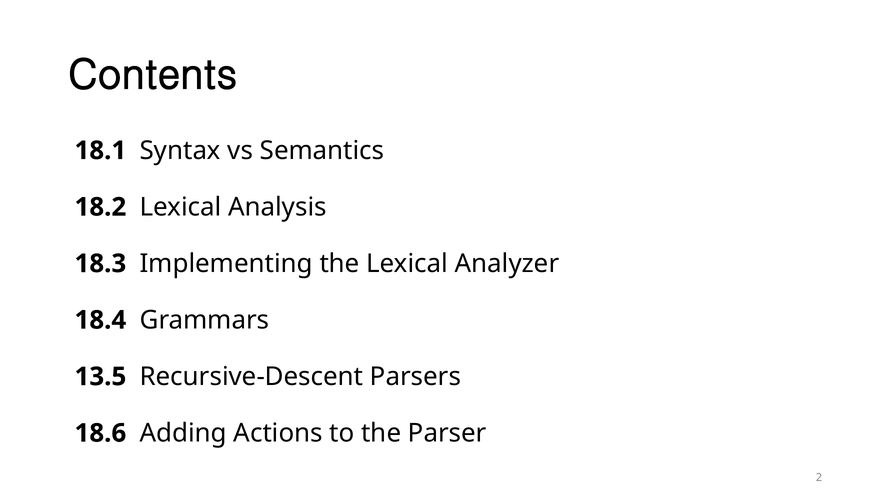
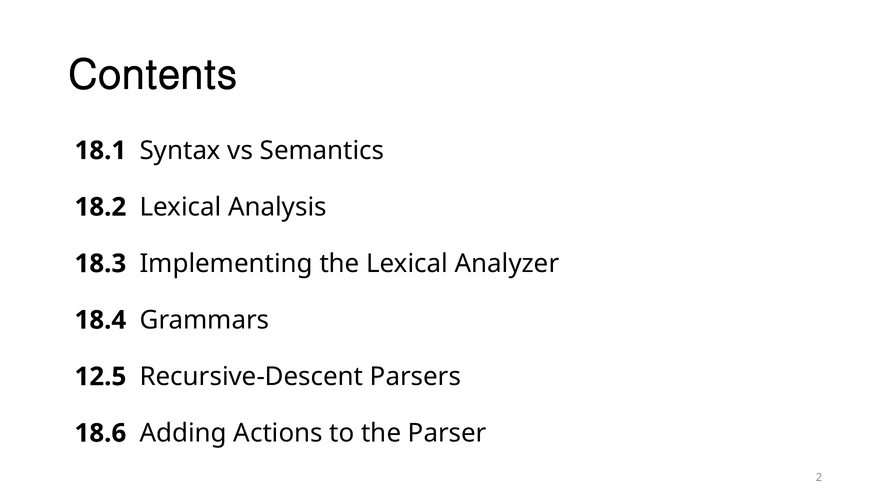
13.5: 13.5 -> 12.5
